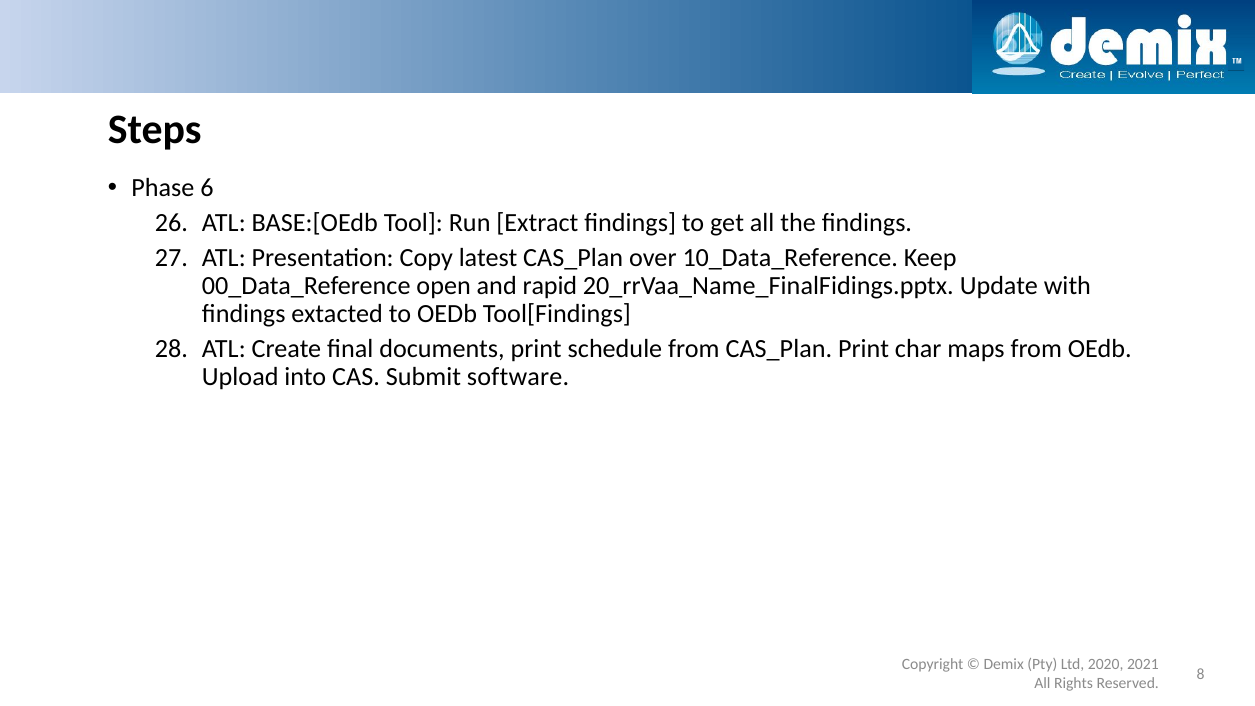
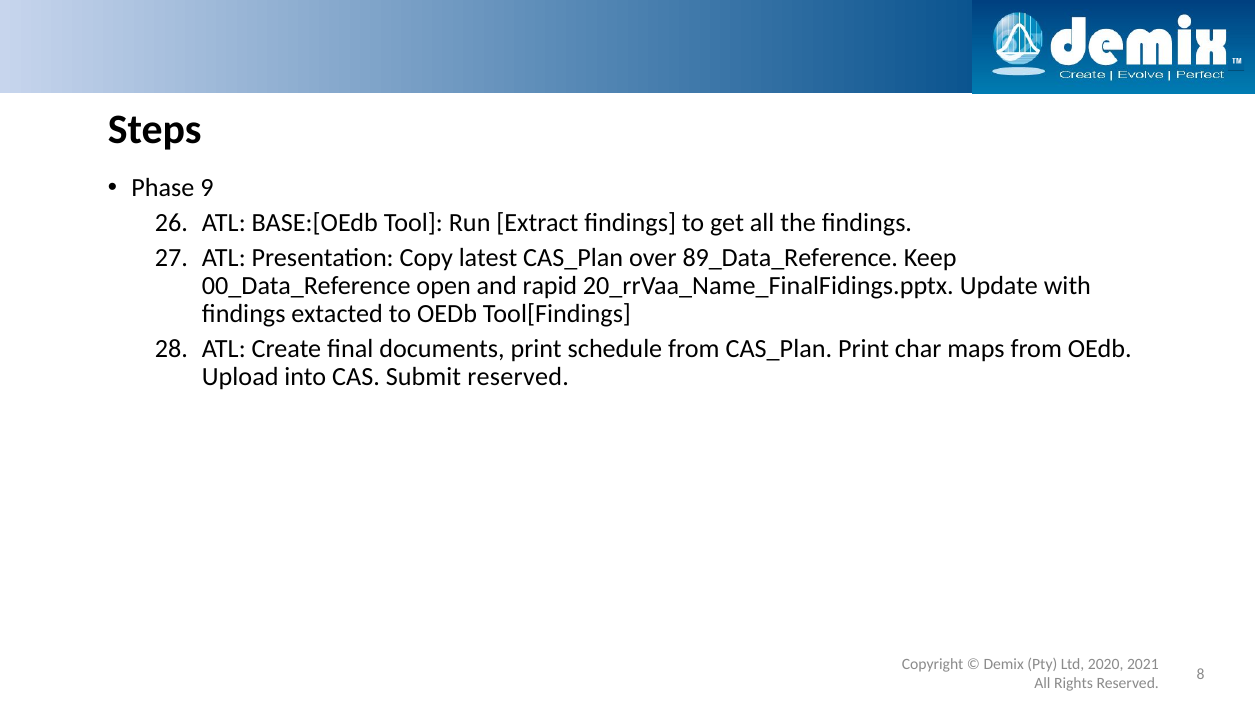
6: 6 -> 9
10_Data_Reference: 10_Data_Reference -> 89_Data_Reference
Submit software: software -> reserved
